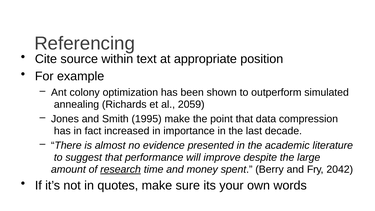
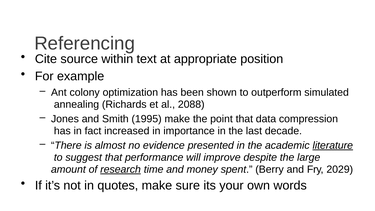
2059: 2059 -> 2088
literature underline: none -> present
2042: 2042 -> 2029
